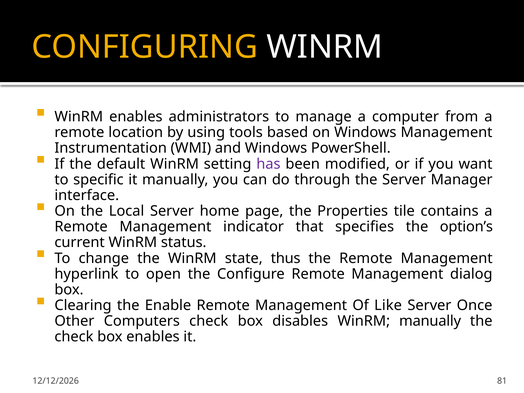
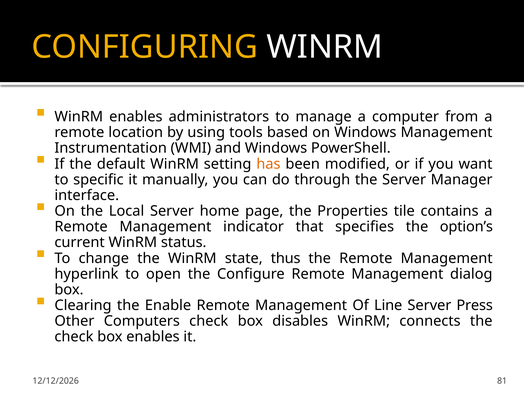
has colour: purple -> orange
Like: Like -> Line
Once: Once -> Press
WinRM manually: manually -> connects
